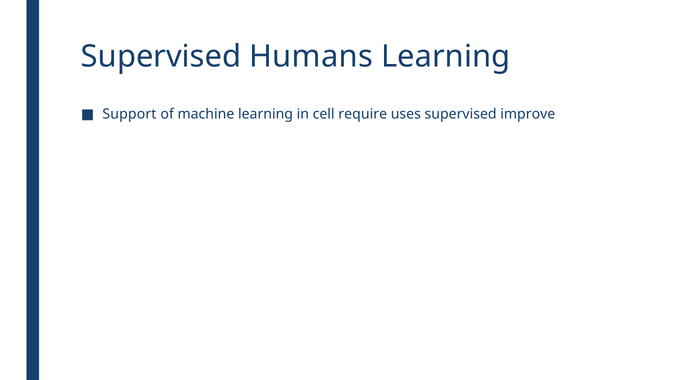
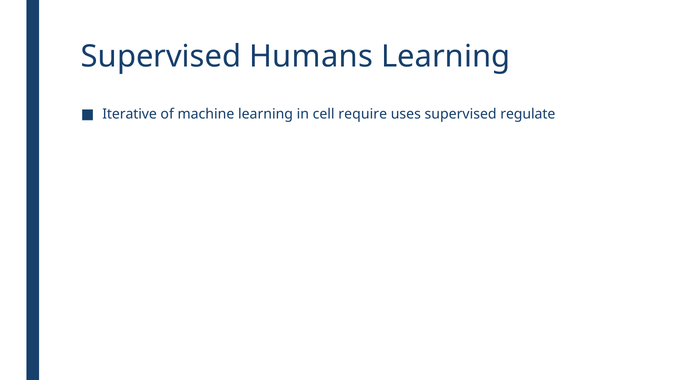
Support: Support -> Iterative
improve: improve -> regulate
